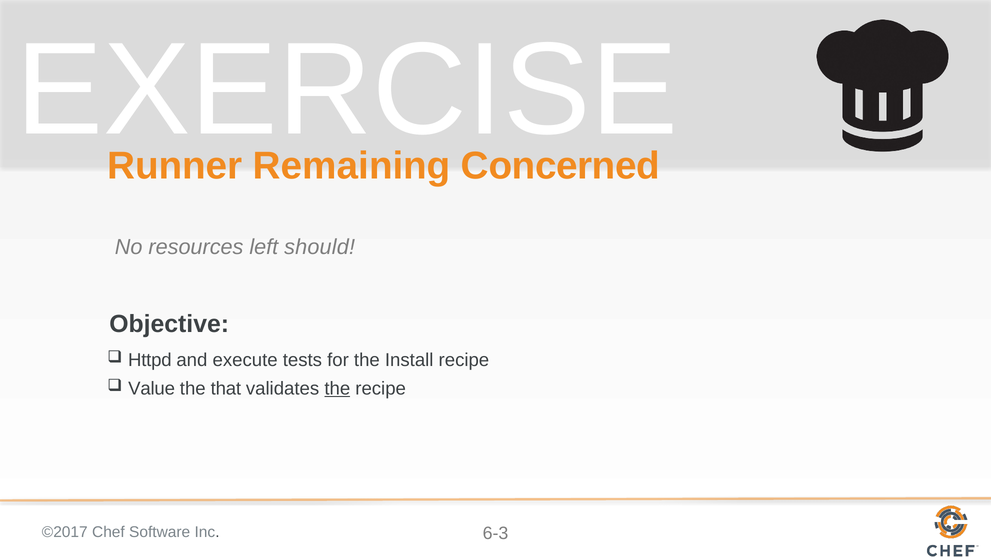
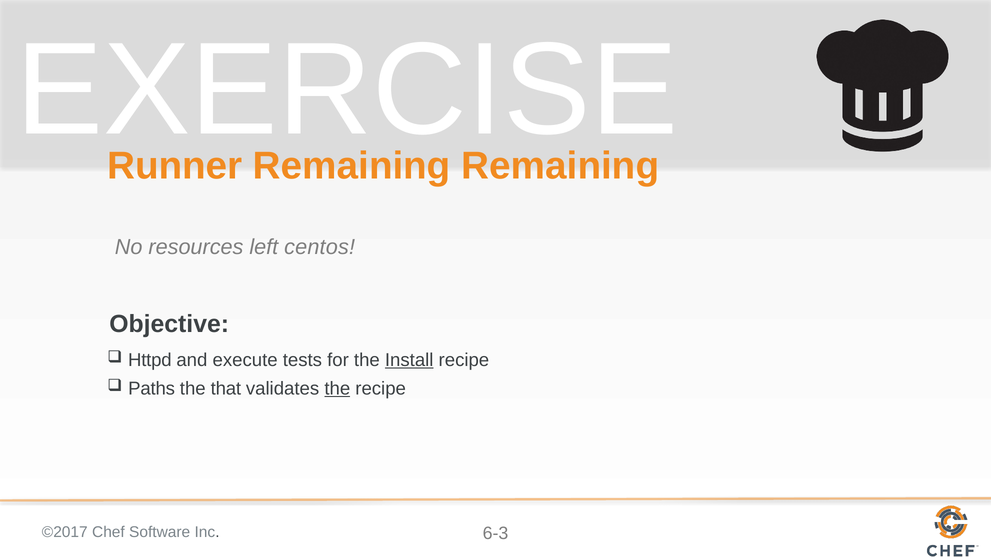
Remaining Concerned: Concerned -> Remaining
should: should -> centos
Install underline: none -> present
Value: Value -> Paths
